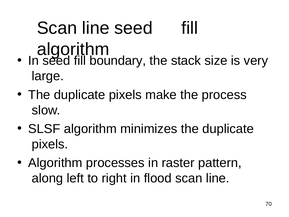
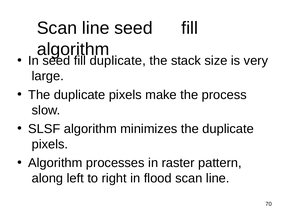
fill boundary: boundary -> duplicate
